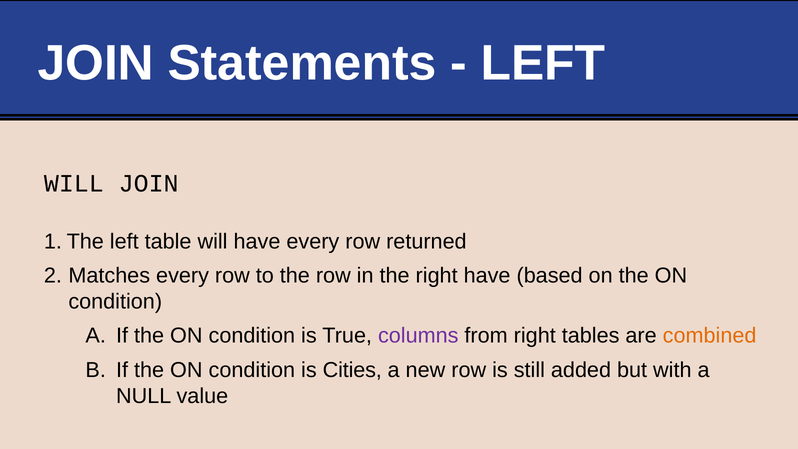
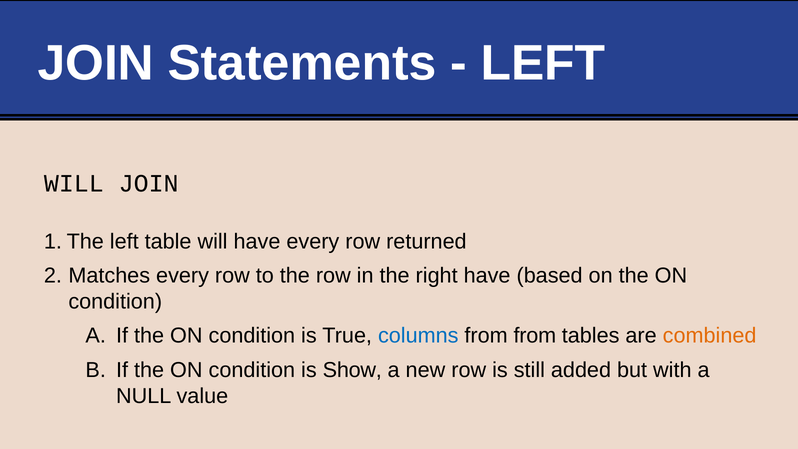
columns colour: purple -> blue
from right: right -> from
Cities: Cities -> Show
